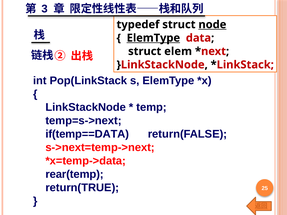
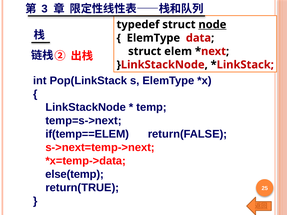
ElemType at (153, 38) underline: present -> none
if(temp==DATA: if(temp==DATA -> if(temp==ELEM
rear(temp: rear(temp -> else(temp
